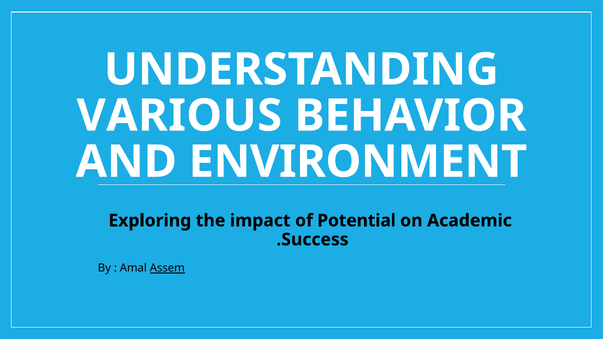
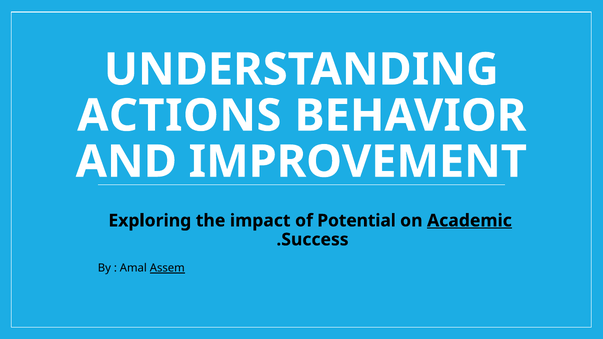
VARIOUS: VARIOUS -> ACTIONS
ENVIRONMENT: ENVIRONMENT -> IMPROVEMENT
Academic underline: none -> present
